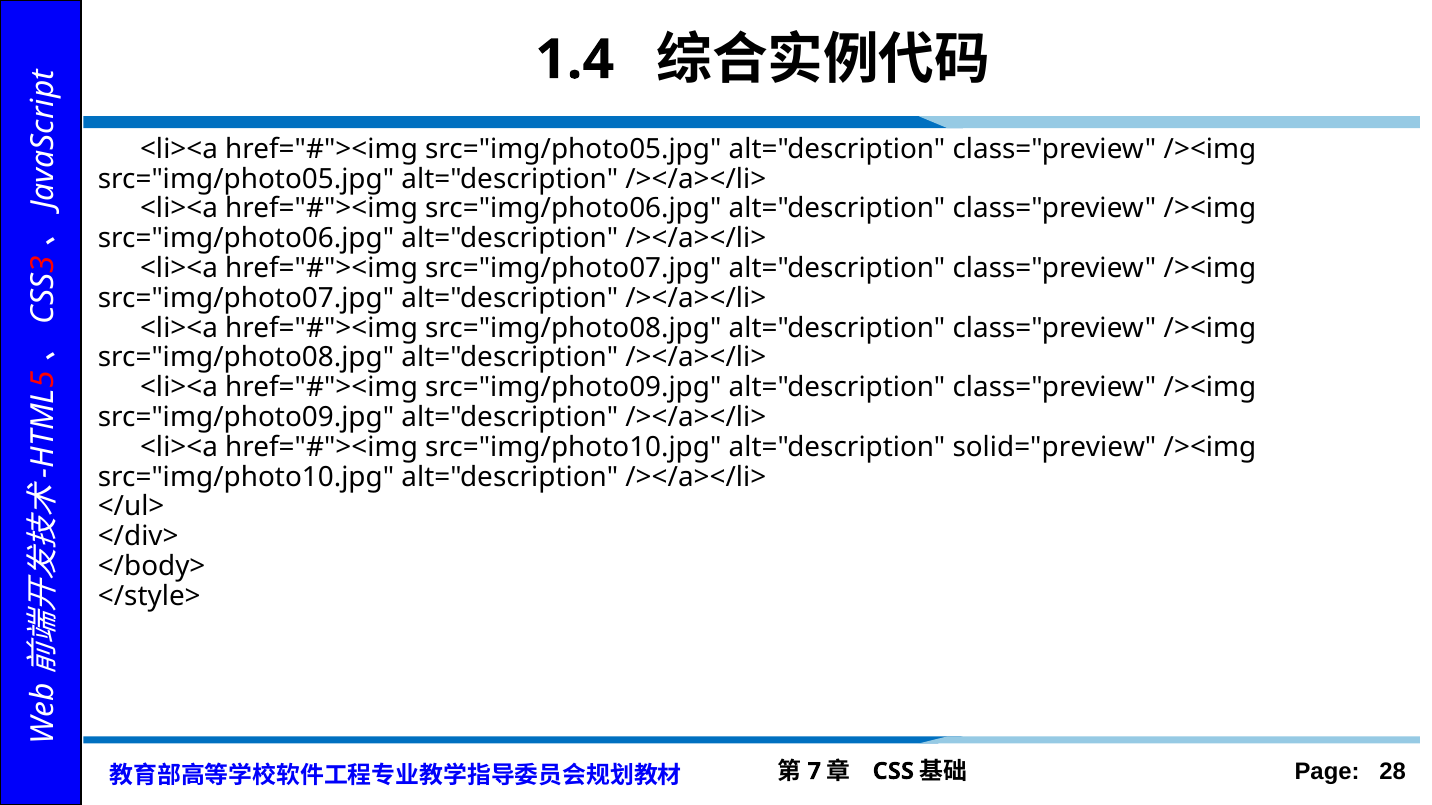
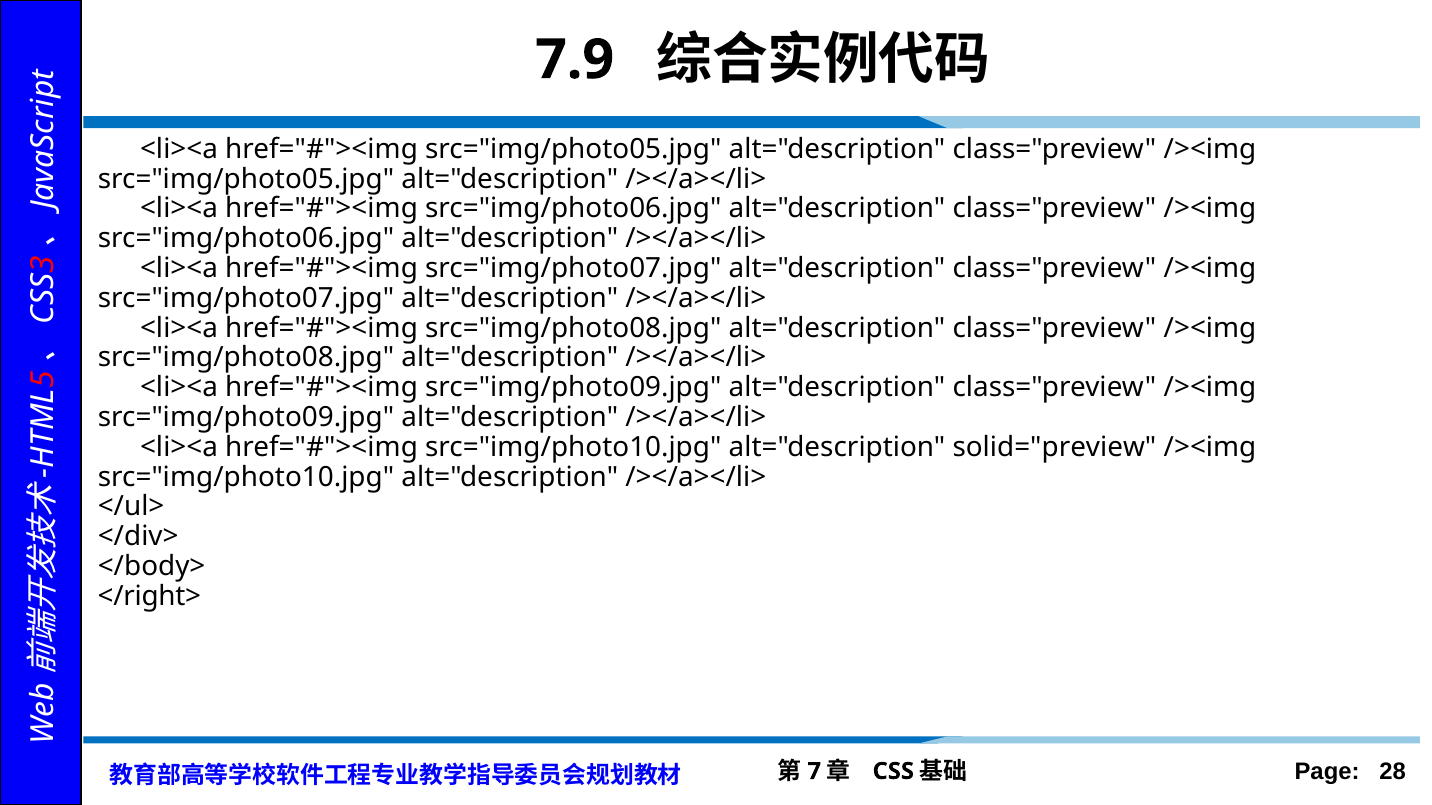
1.4: 1.4 -> 7.9
</style>: </style> -> </right>
